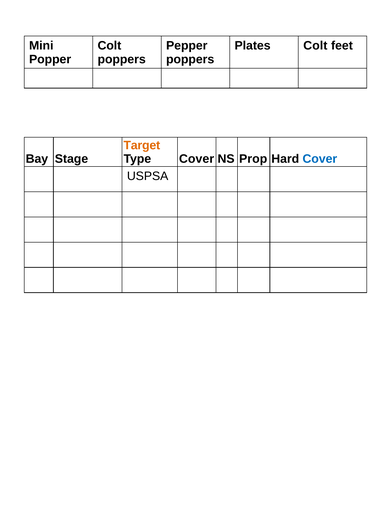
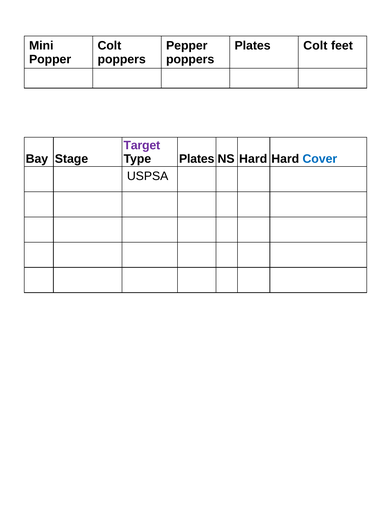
Target colour: orange -> purple
Type Cover: Cover -> Plates
NS Prop: Prop -> Hard
